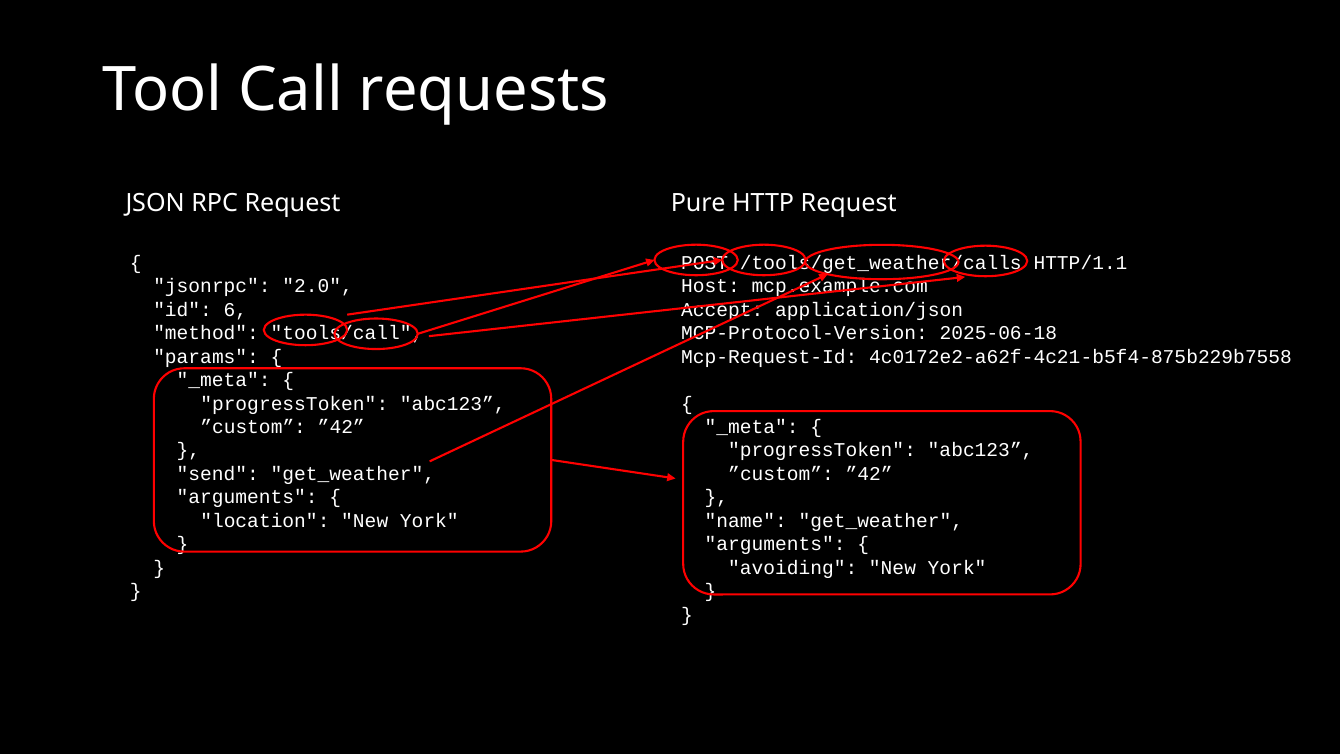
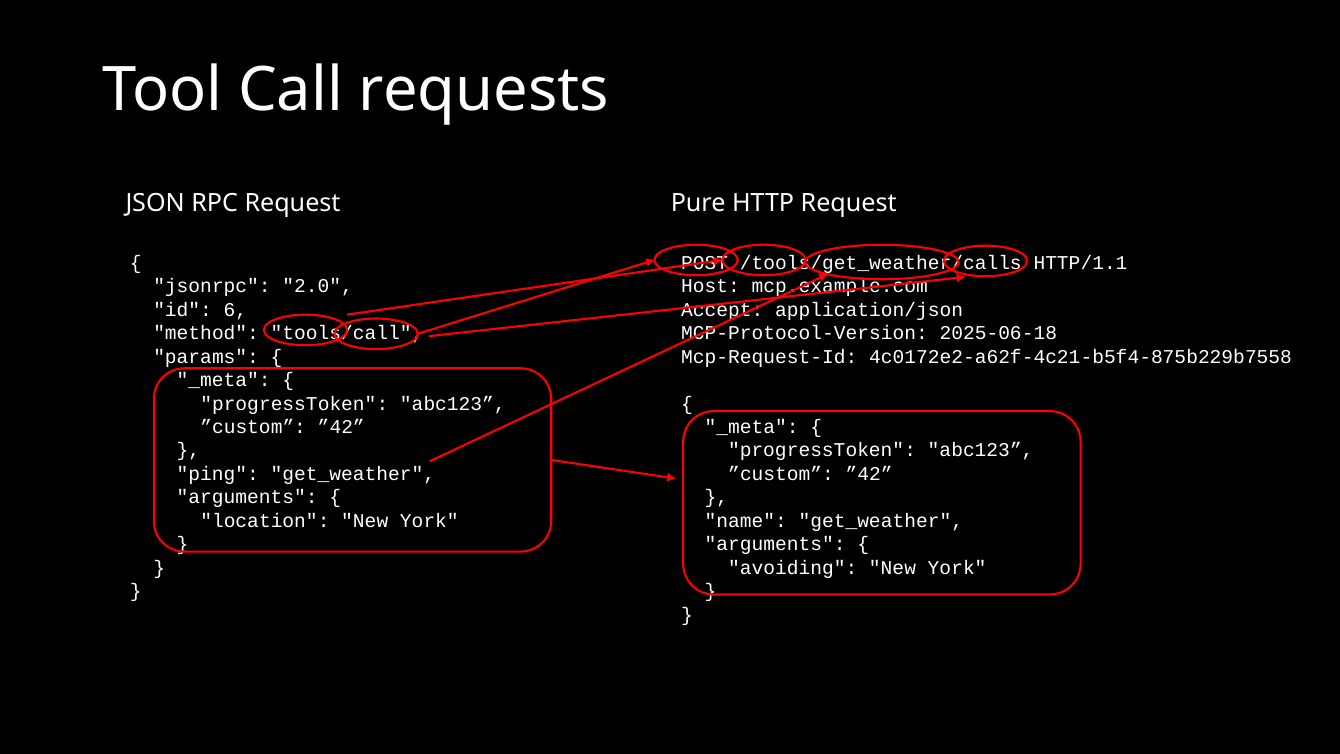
send: send -> ping
